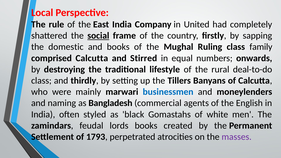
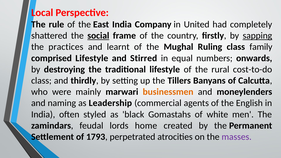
sapping underline: none -> present
domestic: domestic -> practices
and books: books -> learnt
comprised Calcutta: Calcutta -> Lifestyle
deal-to-do: deal-to-do -> cost-to-do
businessmen colour: blue -> orange
Bangladesh: Bangladesh -> Leadership
lords books: books -> home
